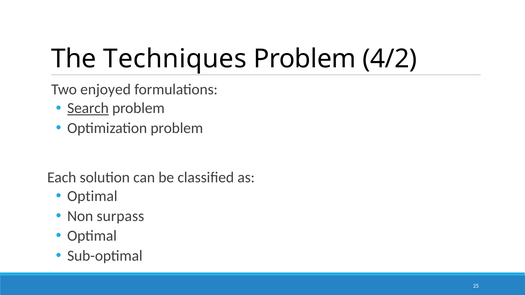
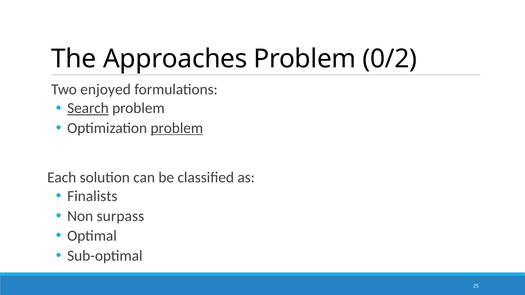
Techniques: Techniques -> Approaches
4/2: 4/2 -> 0/2
problem at (177, 128) underline: none -> present
Optimal at (92, 196): Optimal -> Finalists
